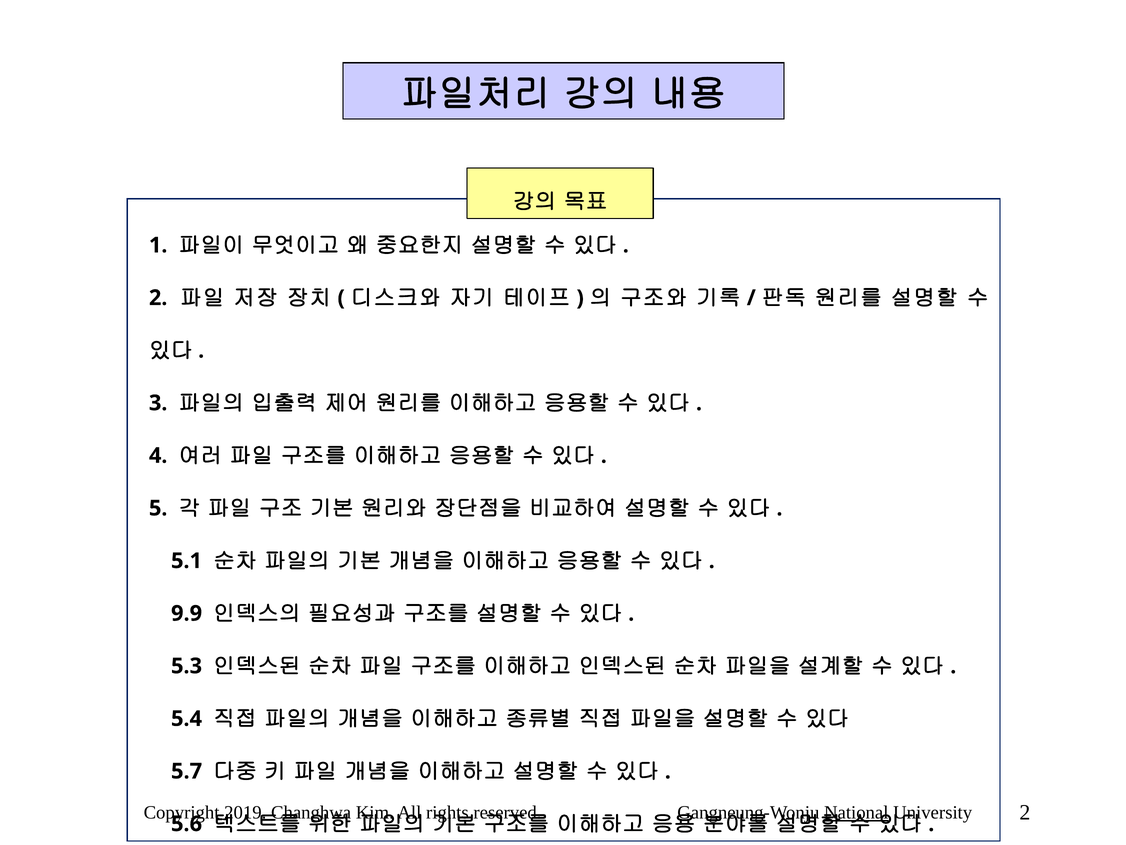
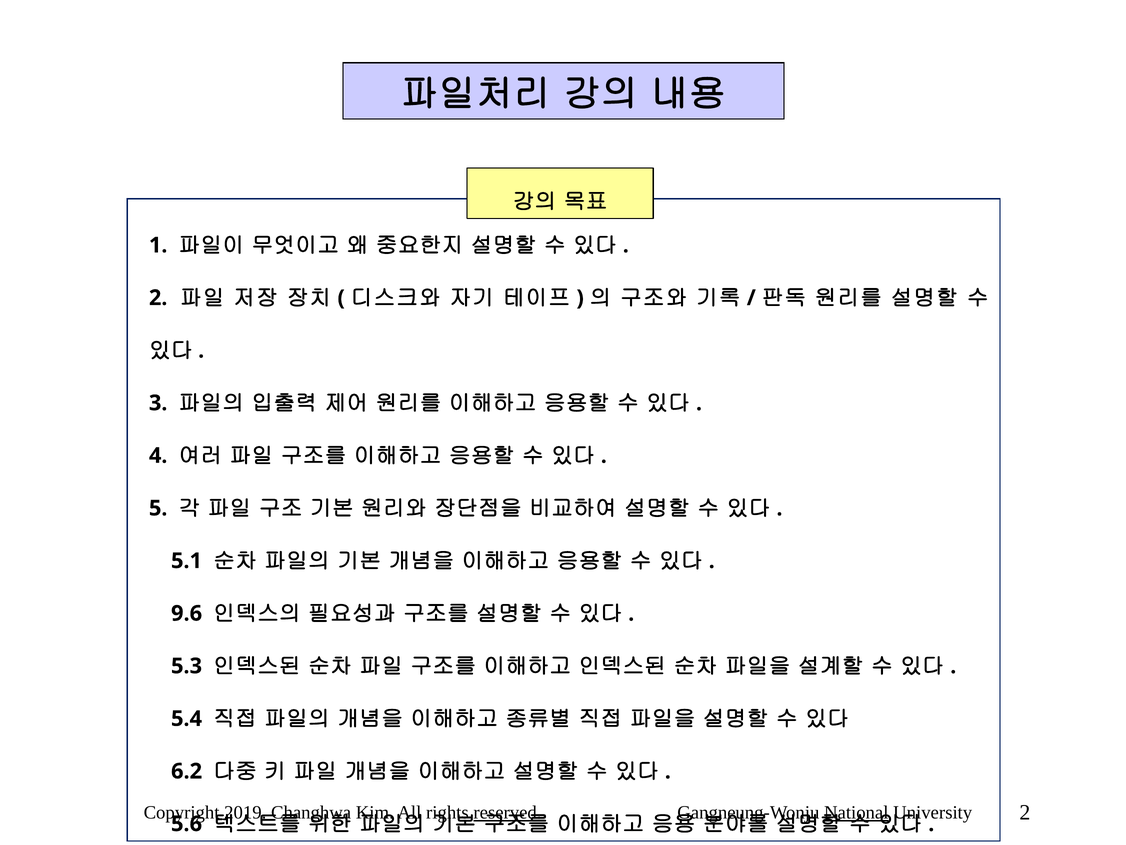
9.9: 9.9 -> 9.6
5.7: 5.7 -> 6.2
reserved underline: none -> present
